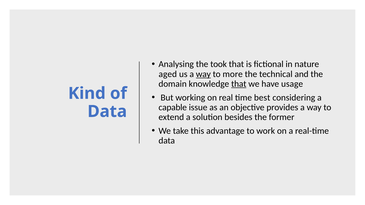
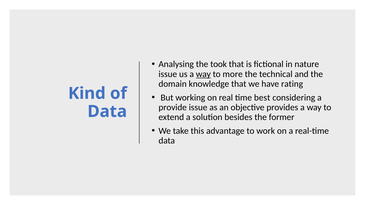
aged at (168, 74): aged -> issue
that at (239, 84) underline: present -> none
usage: usage -> rating
capable: capable -> provide
